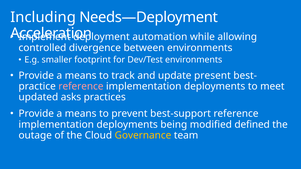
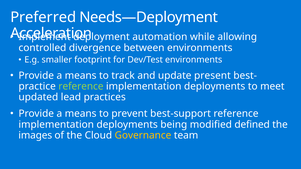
Including: Including -> Preferred
reference at (81, 87) colour: pink -> light green
asks: asks -> lead
outage: outage -> images
